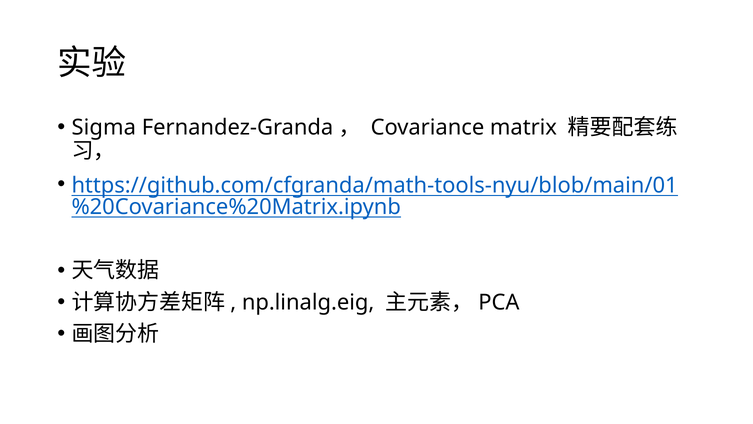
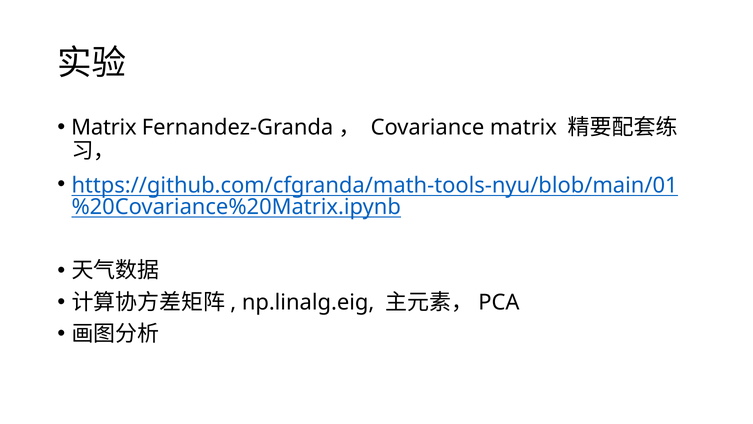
Sigma at (104, 127): Sigma -> Matrix
